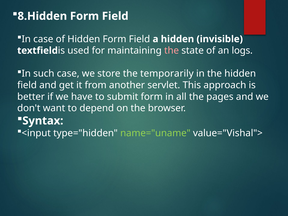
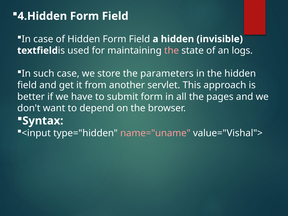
8.Hidden: 8.Hidden -> 4.Hidden
temporarily: temporarily -> parameters
name="uname colour: light green -> pink
